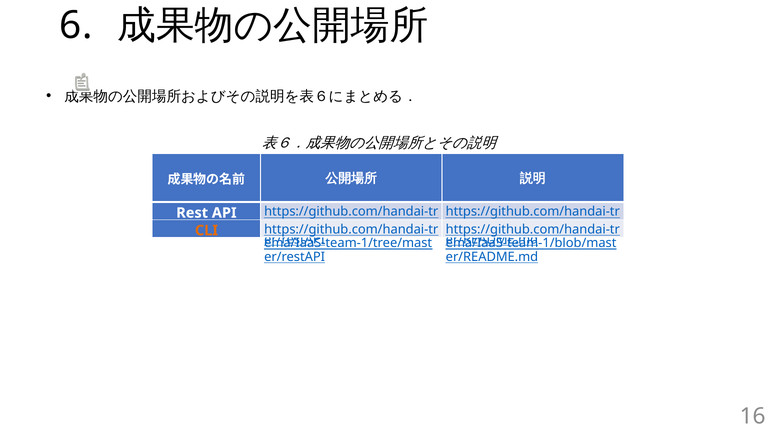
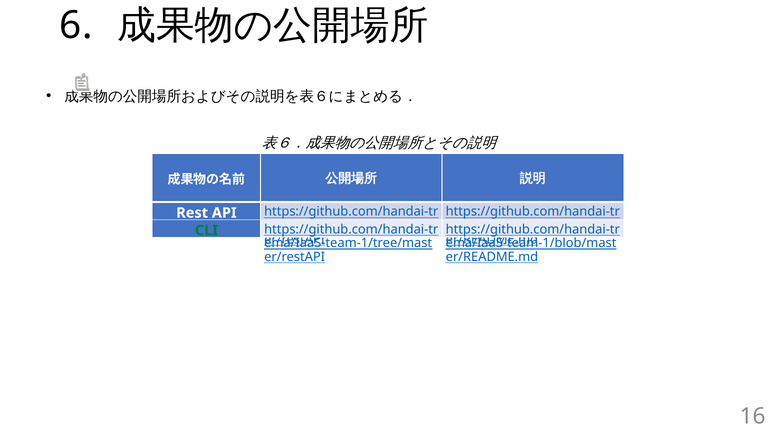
CLI colour: orange -> green
